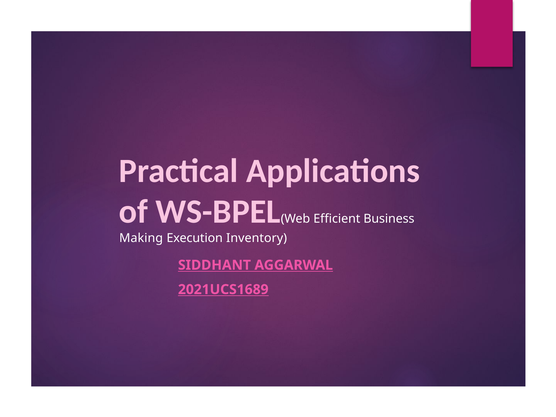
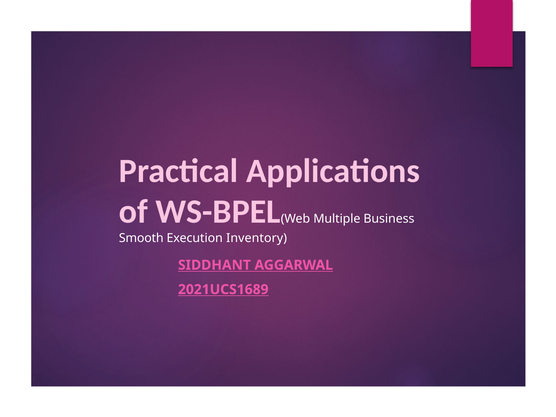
Efficient: Efficient -> Multiple
Making: Making -> Smooth
